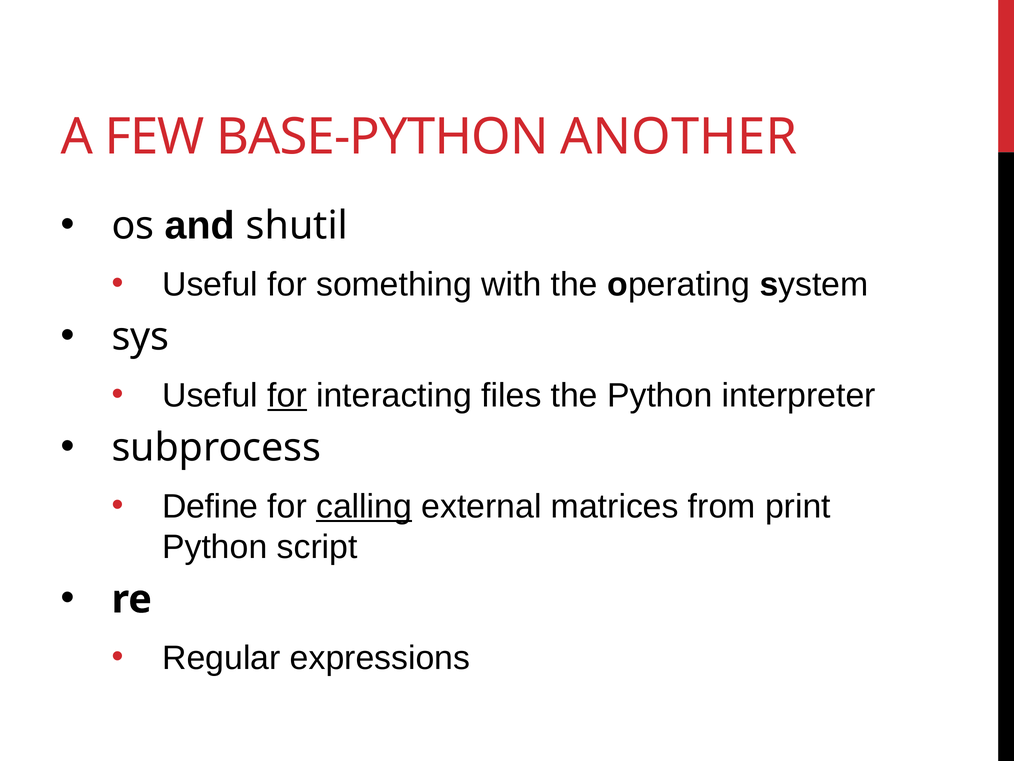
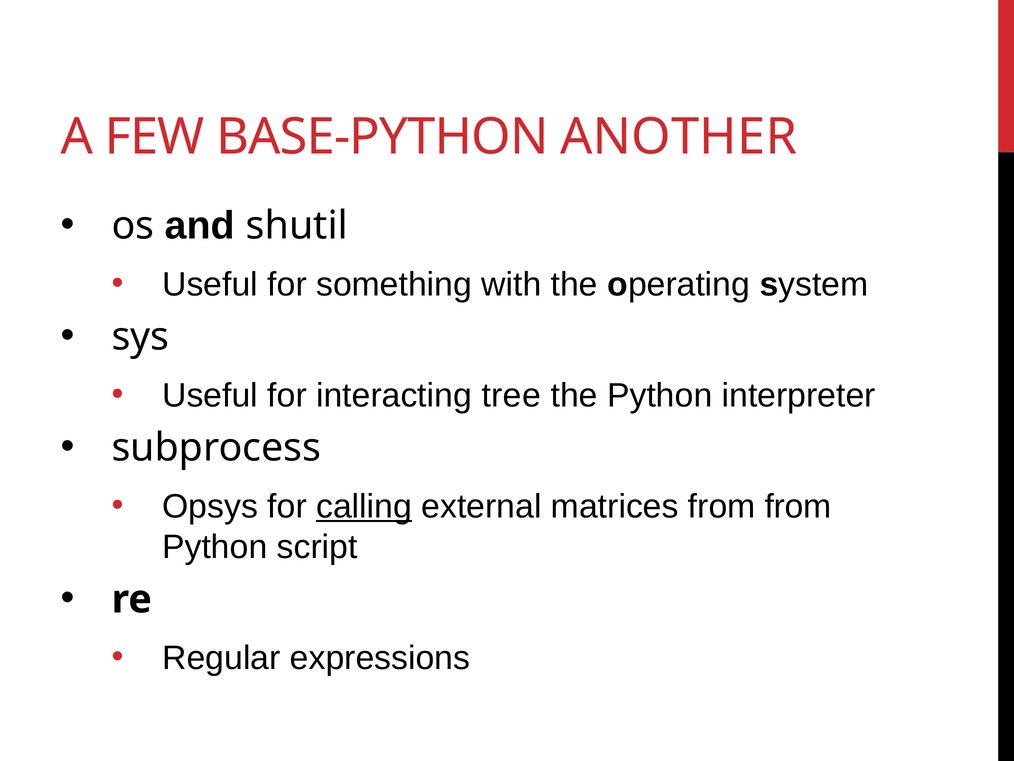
for at (287, 395) underline: present -> none
files: files -> tree
Define: Define -> Opsys
from print: print -> from
